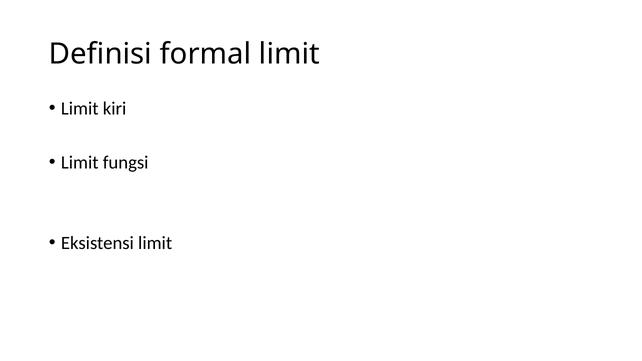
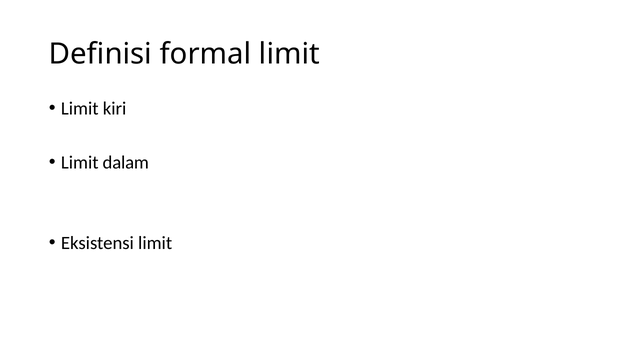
fungsi: fungsi -> dalam
